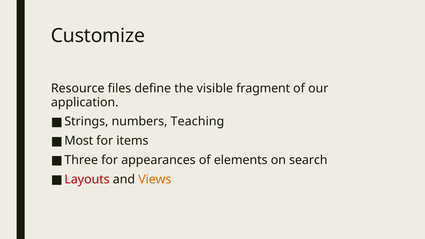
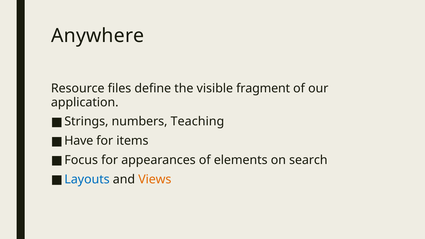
Customize: Customize -> Anywhere
Most: Most -> Have
Three: Three -> Focus
Layouts colour: red -> blue
